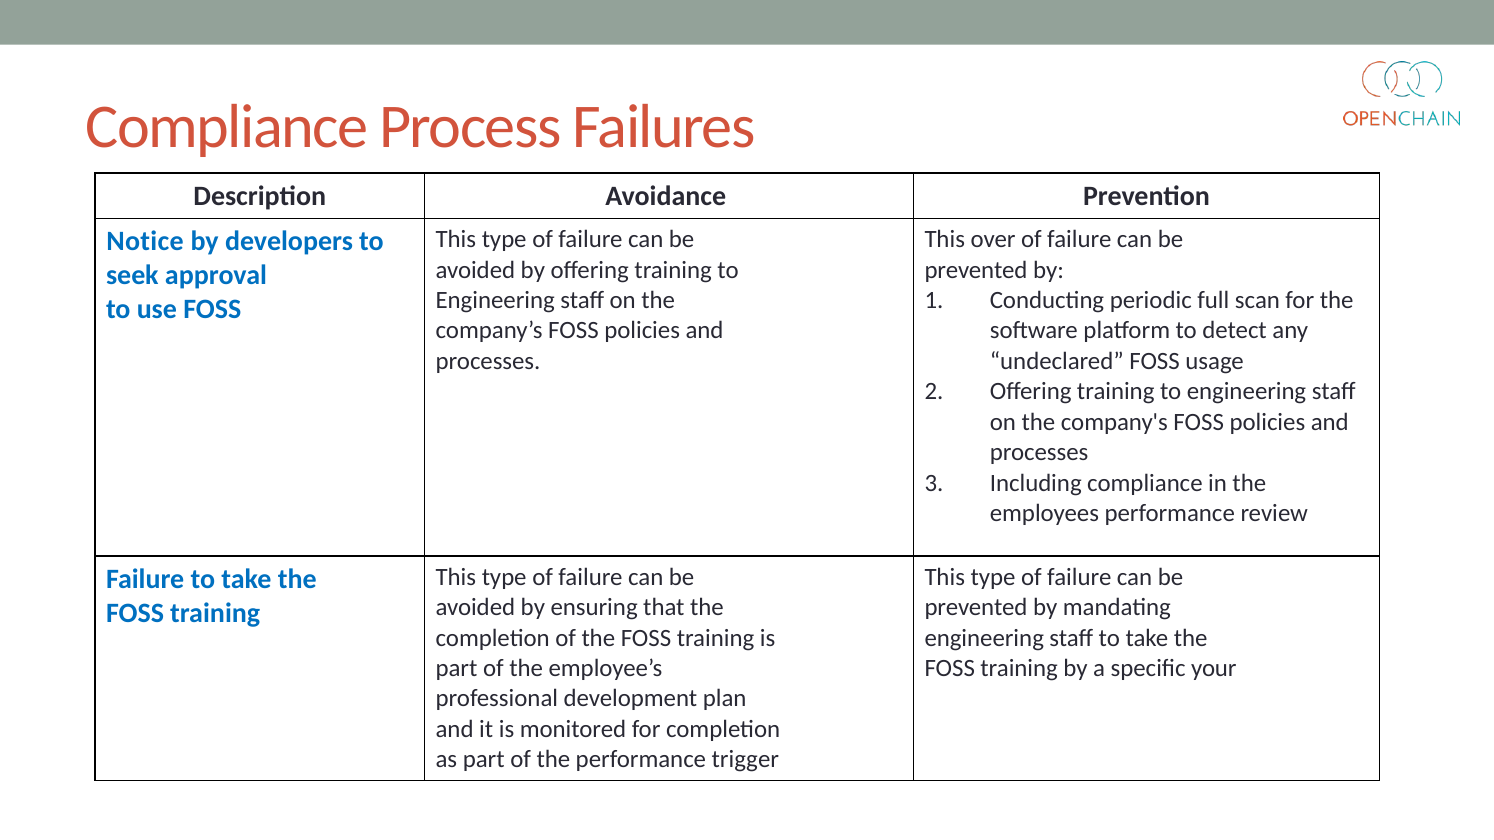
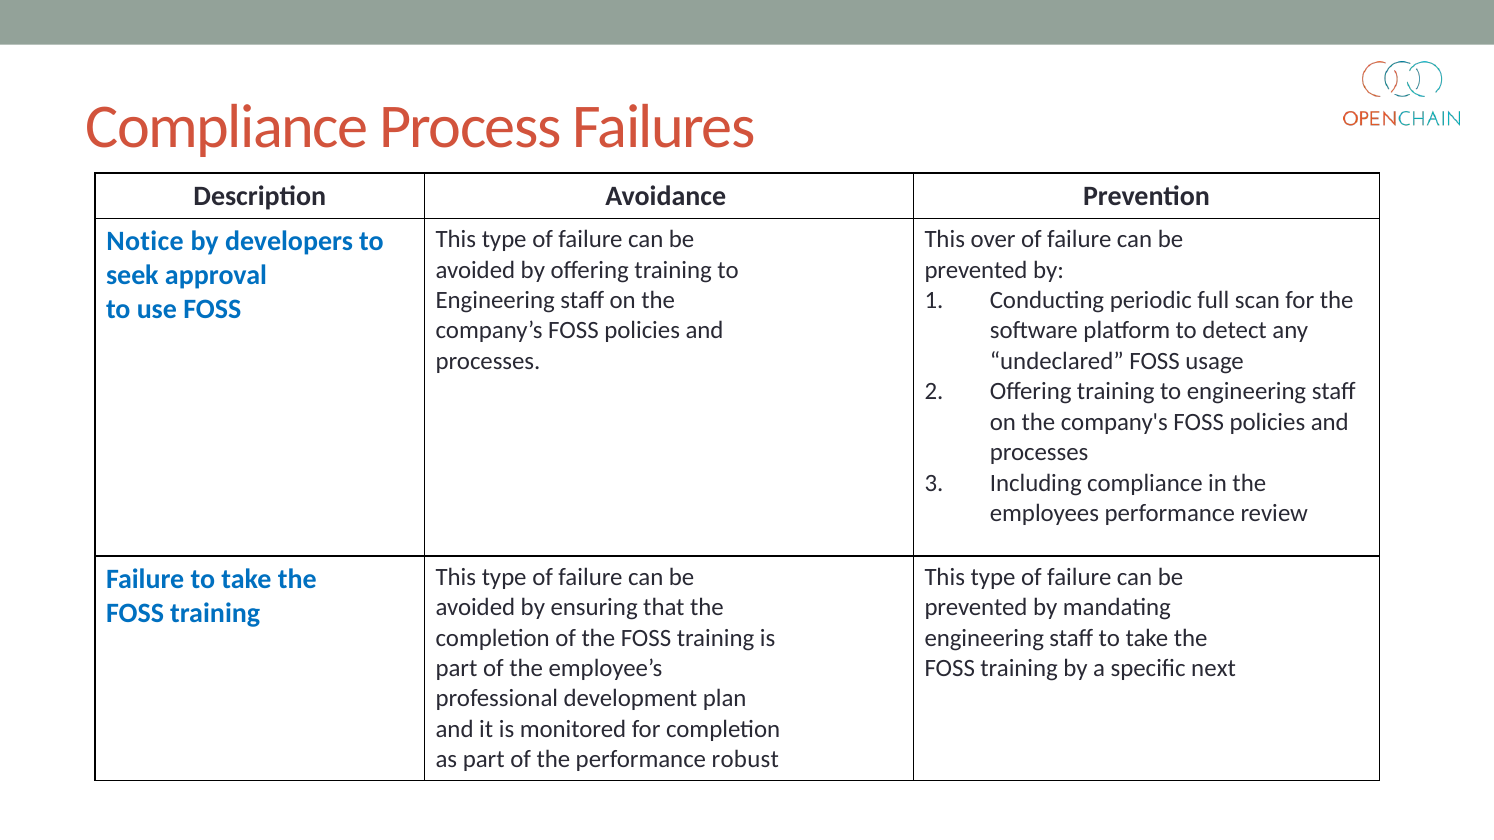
your: your -> next
trigger: trigger -> robust
